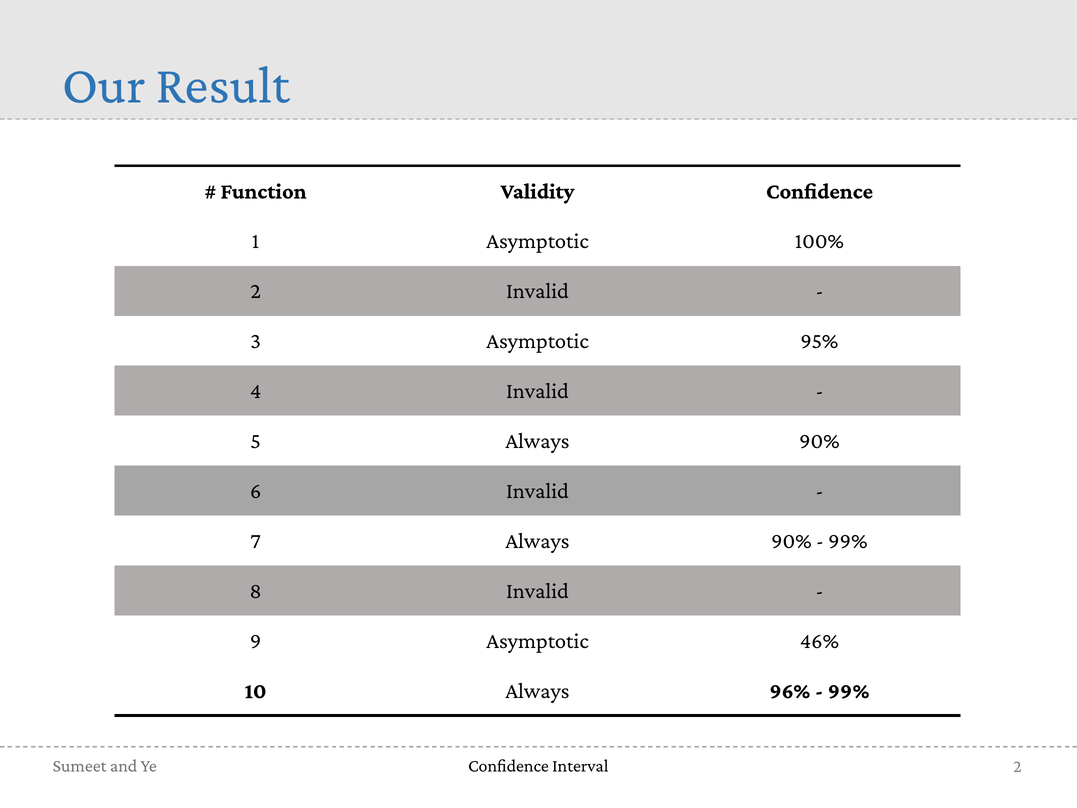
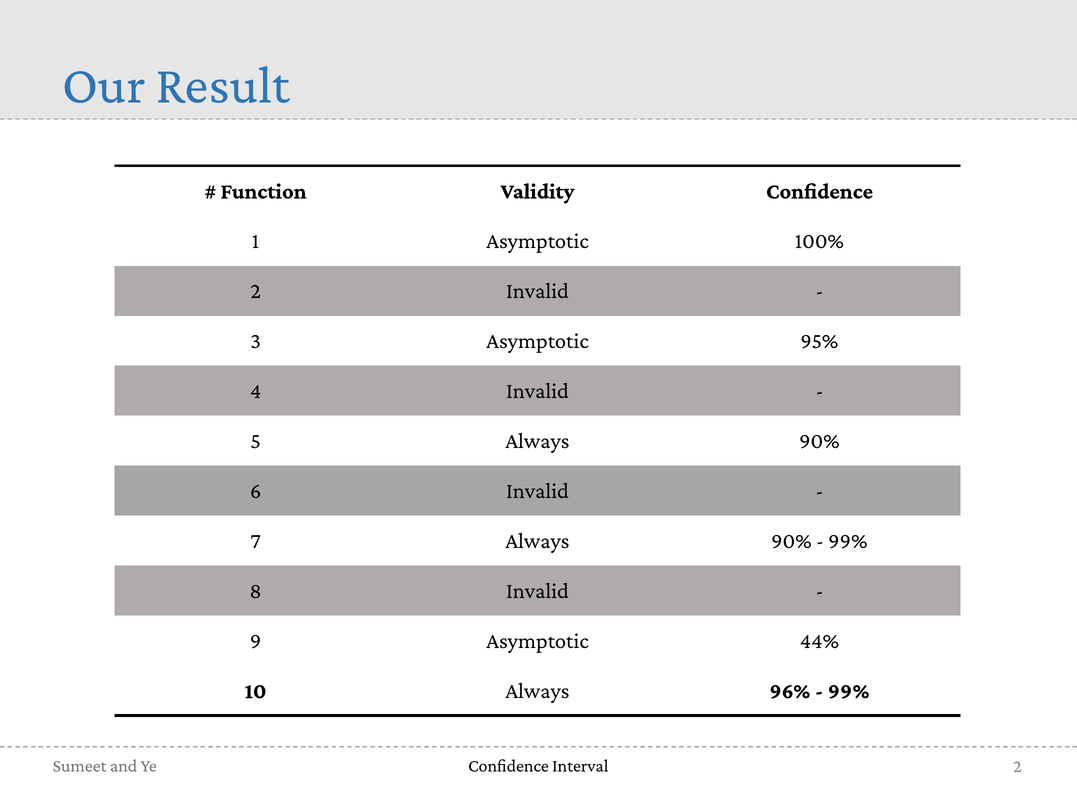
46%: 46% -> 44%
